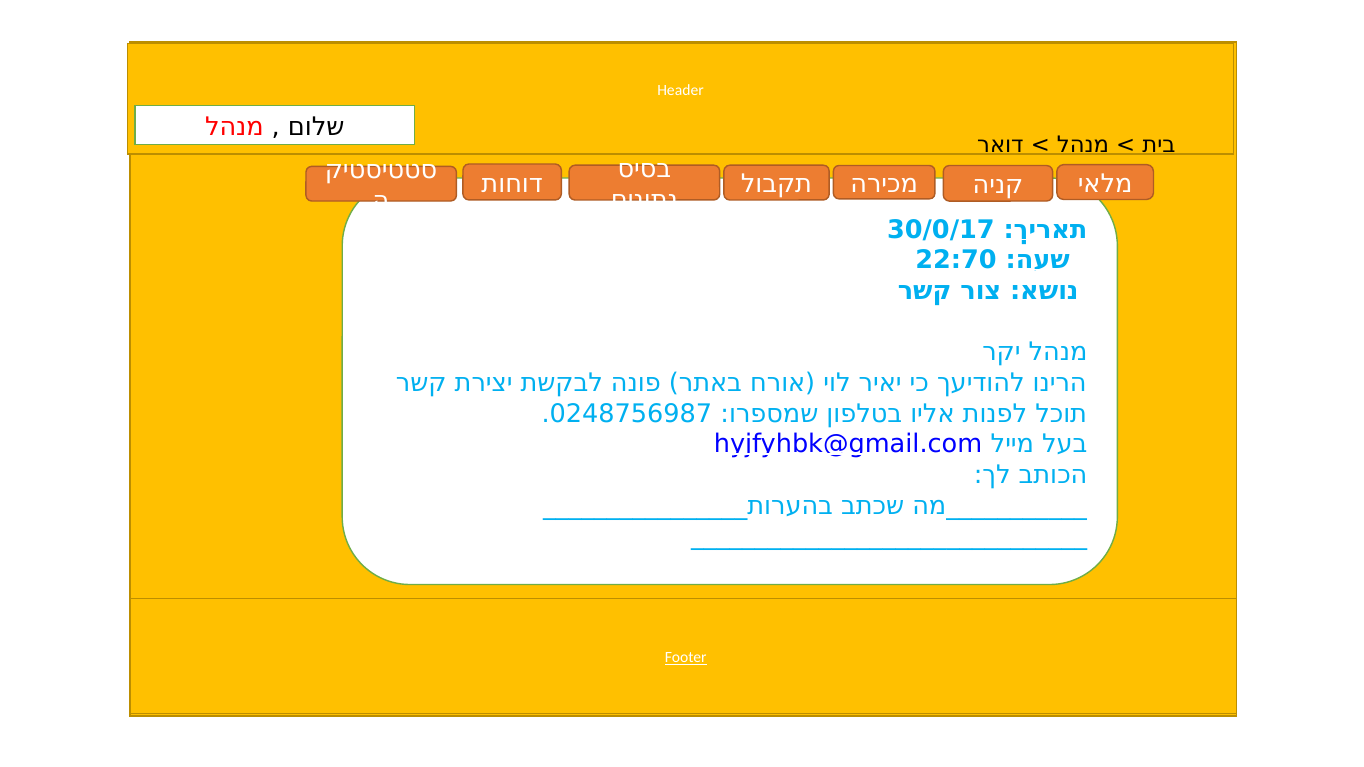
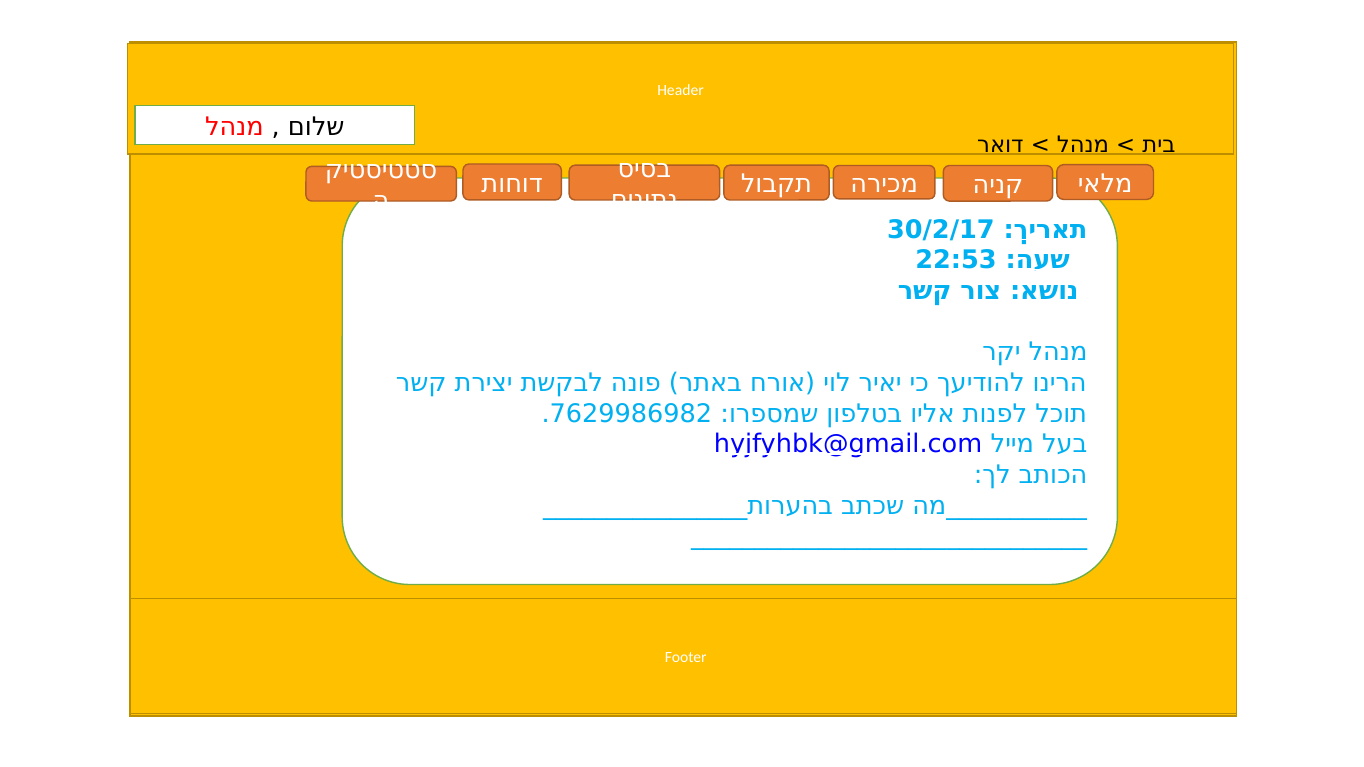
30/0/17: 30/0/17 -> 30/2/17
22:70: 22:70 -> 22:53
0248756987: 0248756987 -> 7629986982
Footer underline: present -> none
